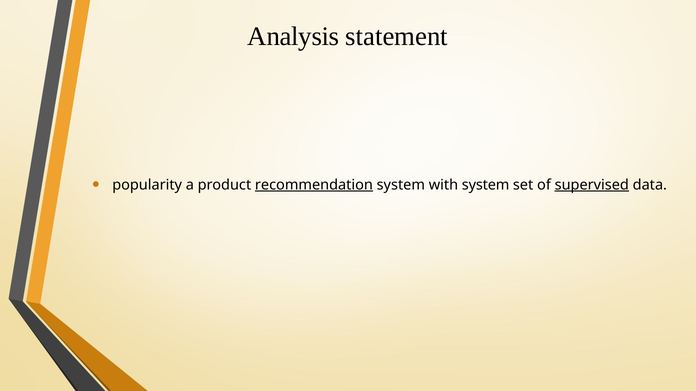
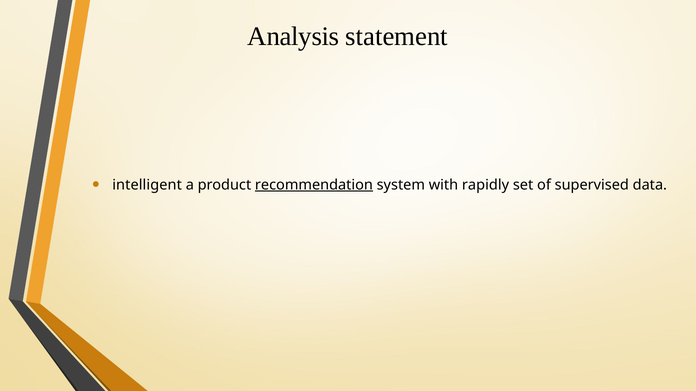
popularity: popularity -> intelligent
with system: system -> rapidly
supervised underline: present -> none
